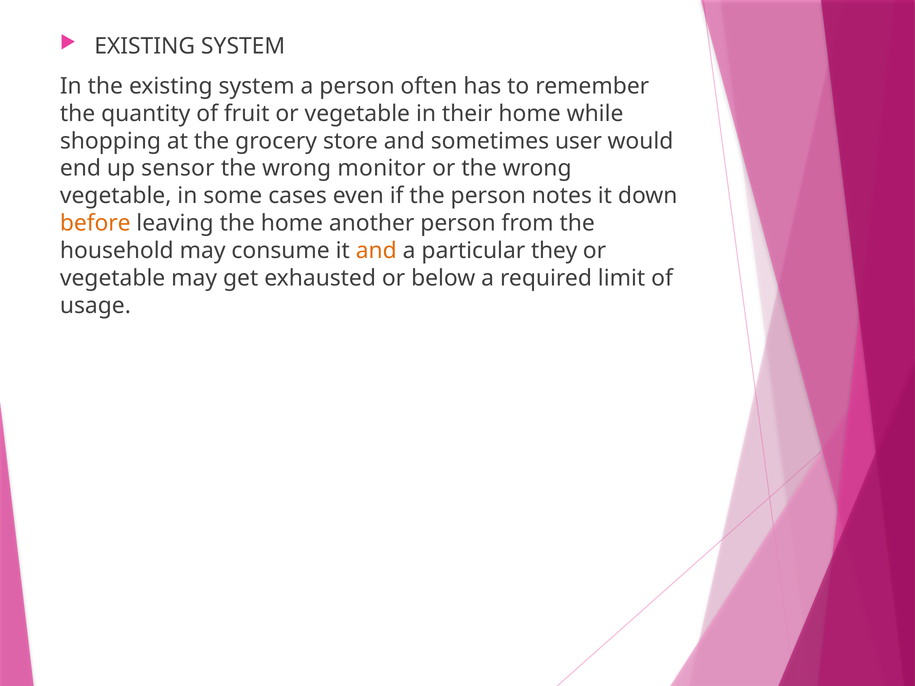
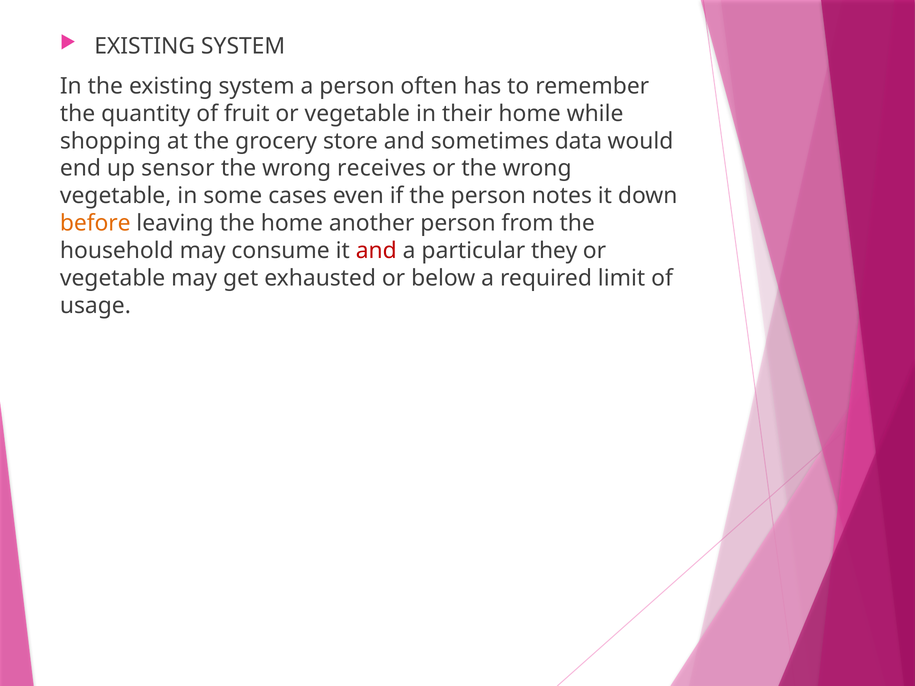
user: user -> data
monitor: monitor -> receives
and at (376, 251) colour: orange -> red
